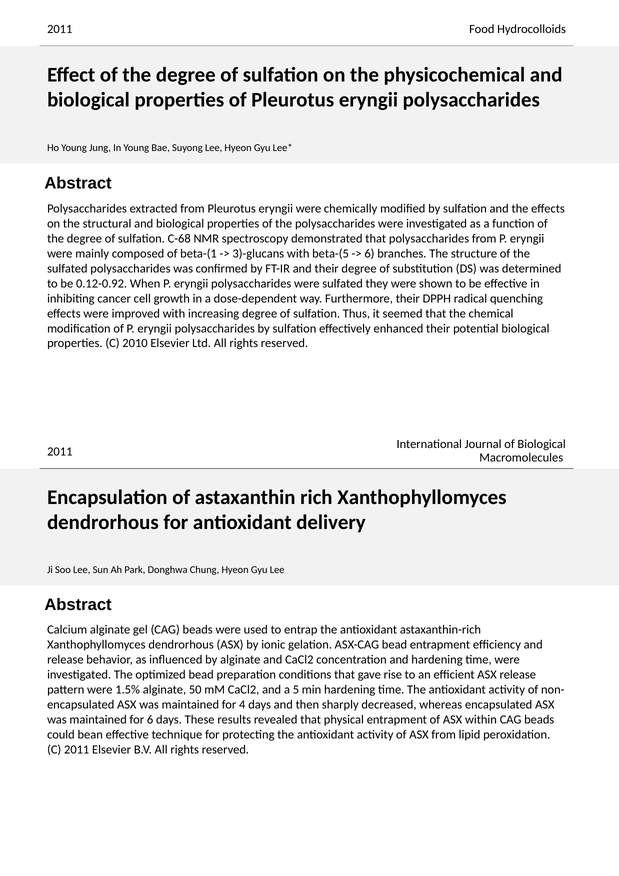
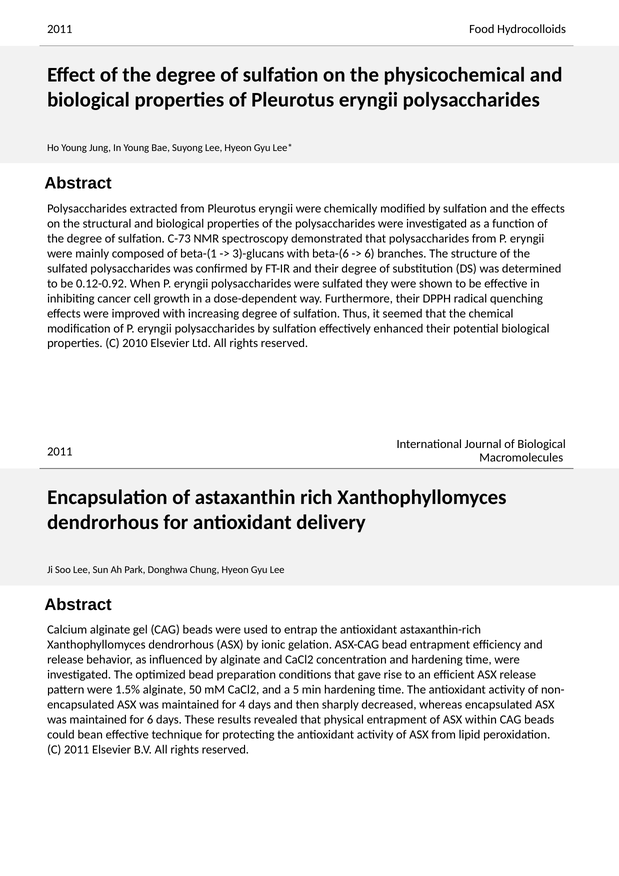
C-68: C-68 -> C-73
beta-(5: beta-(5 -> beta-(6
